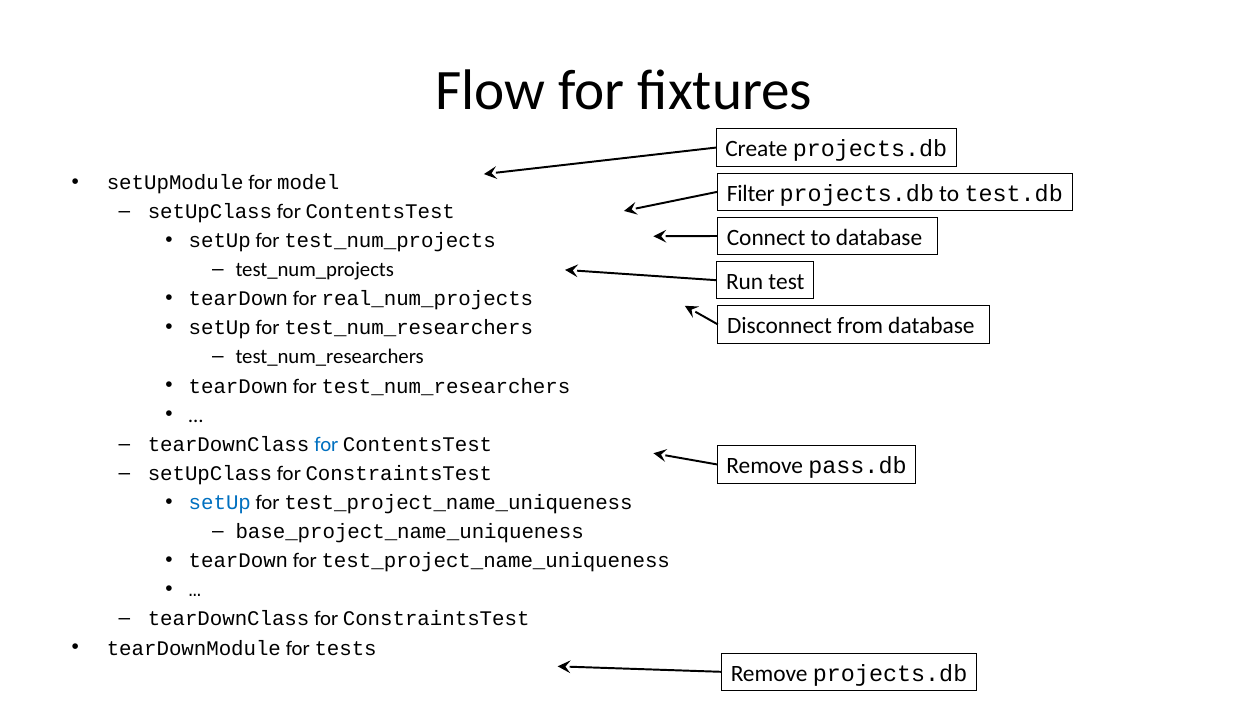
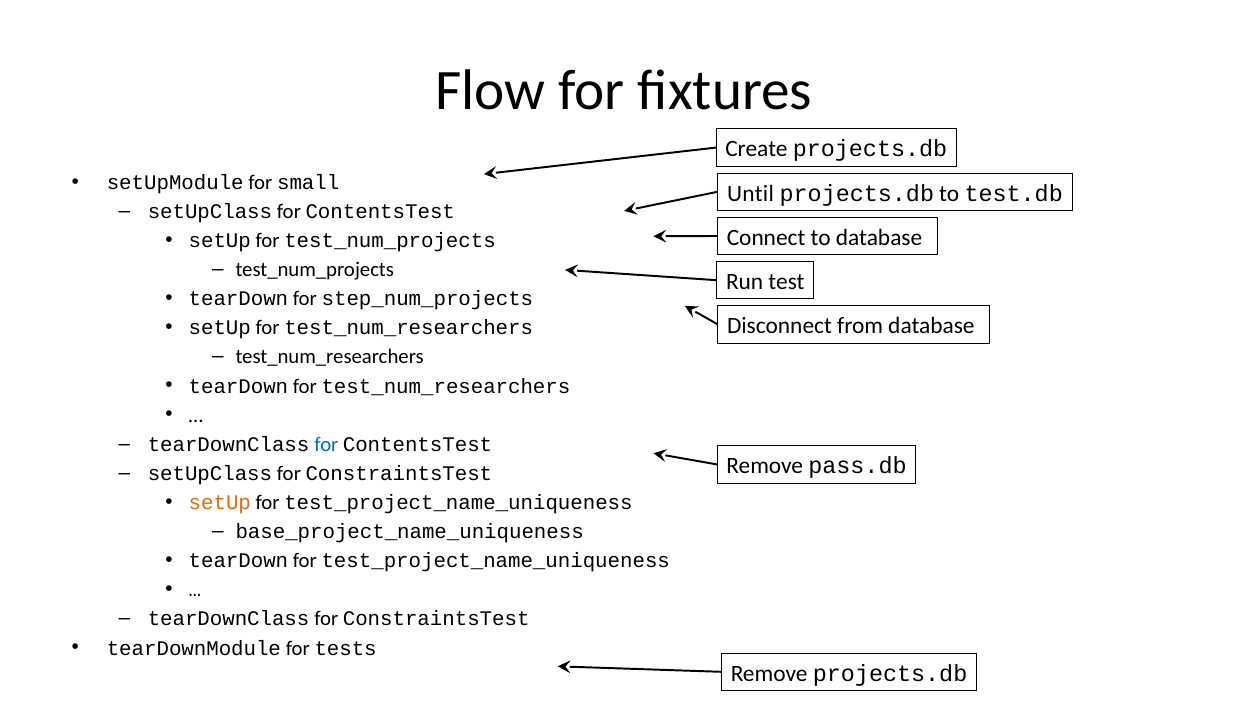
model: model -> small
Filter: Filter -> Until
real_num_projects: real_num_projects -> step_num_projects
setUp at (220, 503) colour: blue -> orange
